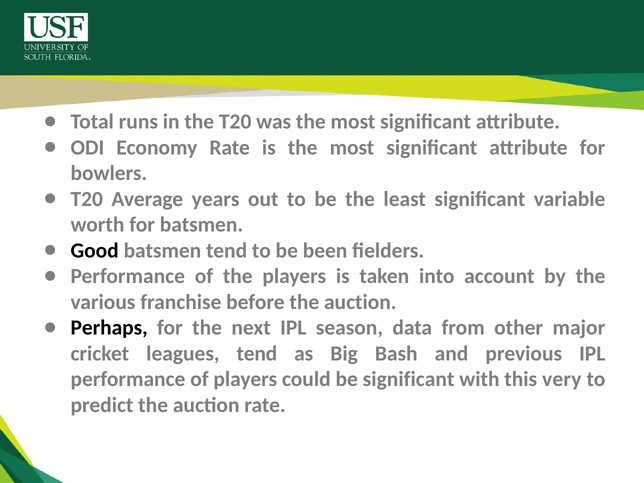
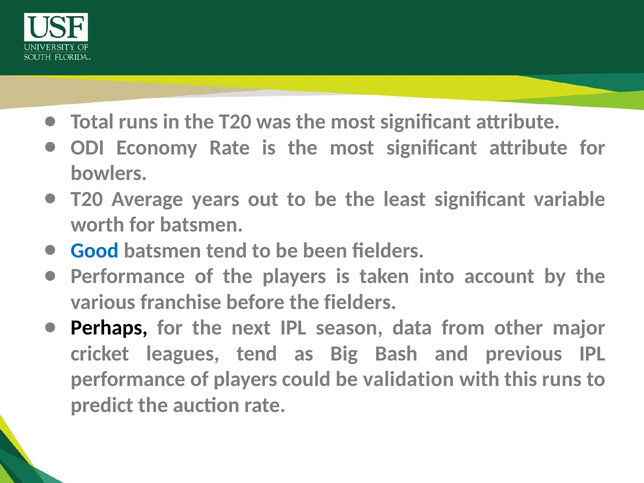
Good colour: black -> blue
before the auction: auction -> fielders
be significant: significant -> validation
this very: very -> runs
